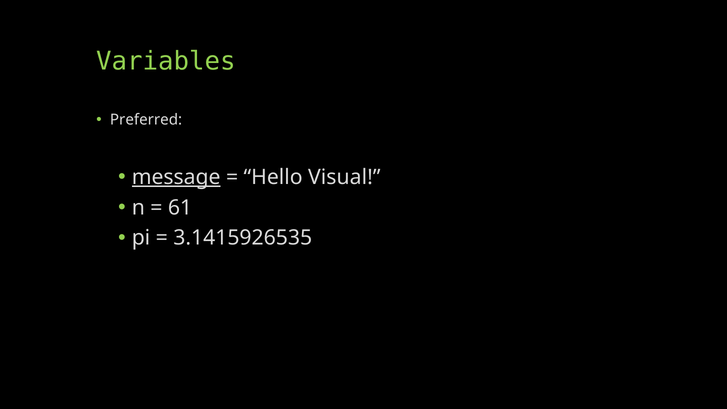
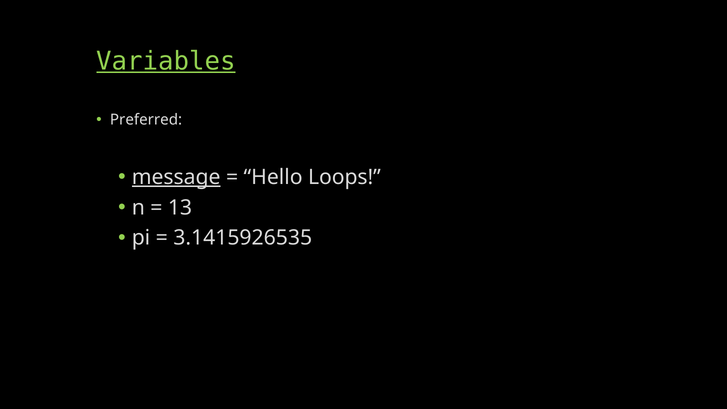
Variables underline: none -> present
Visual: Visual -> Loops
61: 61 -> 13
